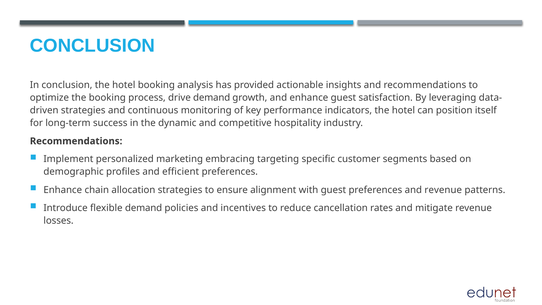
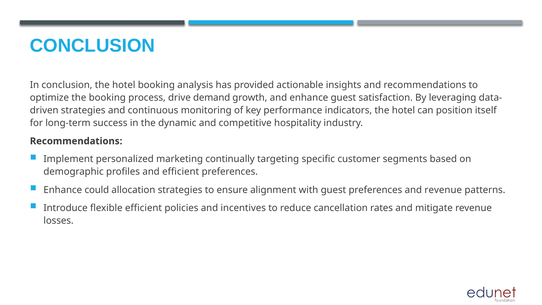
embracing: embracing -> continually
chain: chain -> could
flexible demand: demand -> efficient
